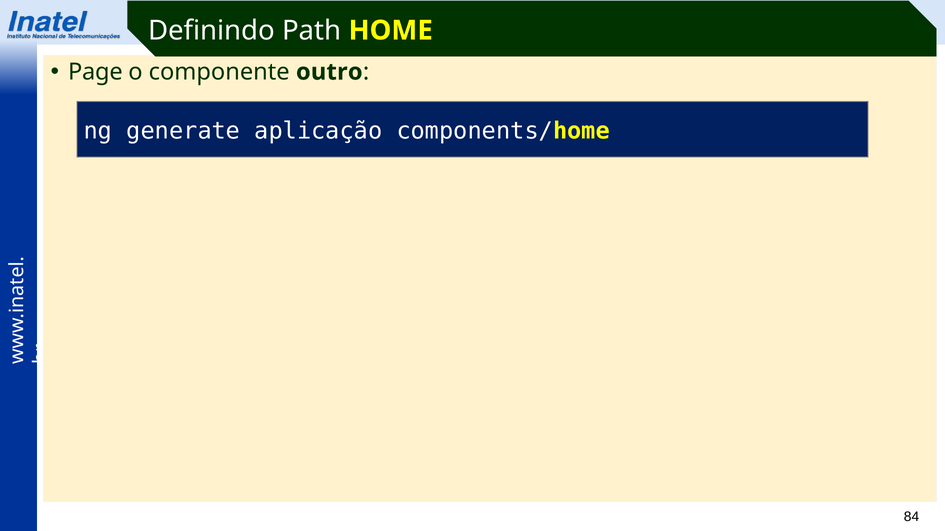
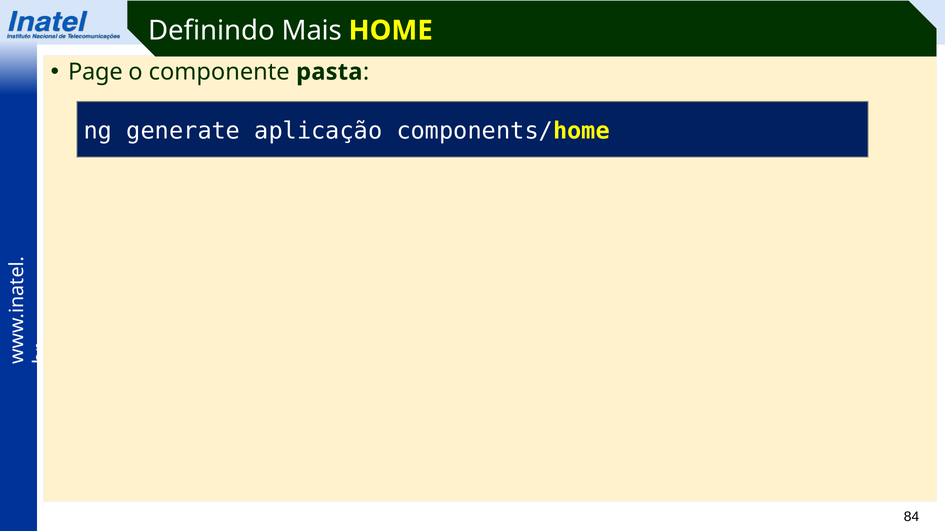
Path: Path -> Mais
outro: outro -> pasta
